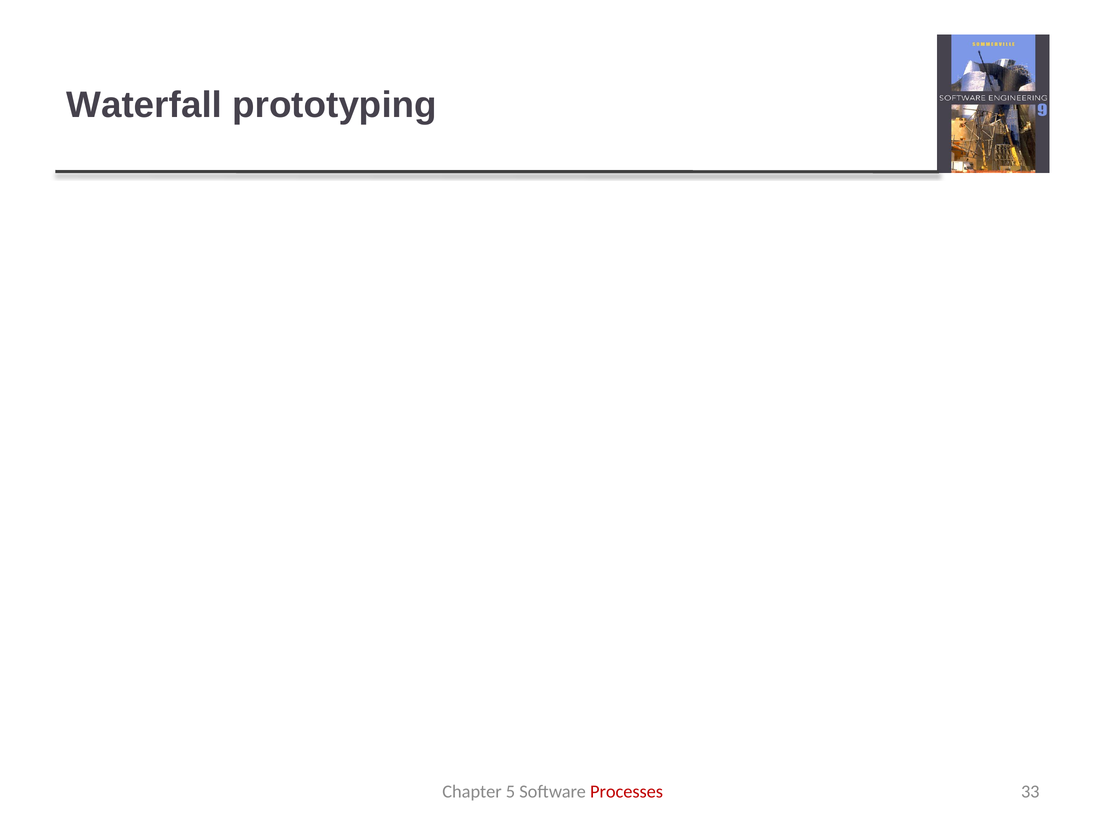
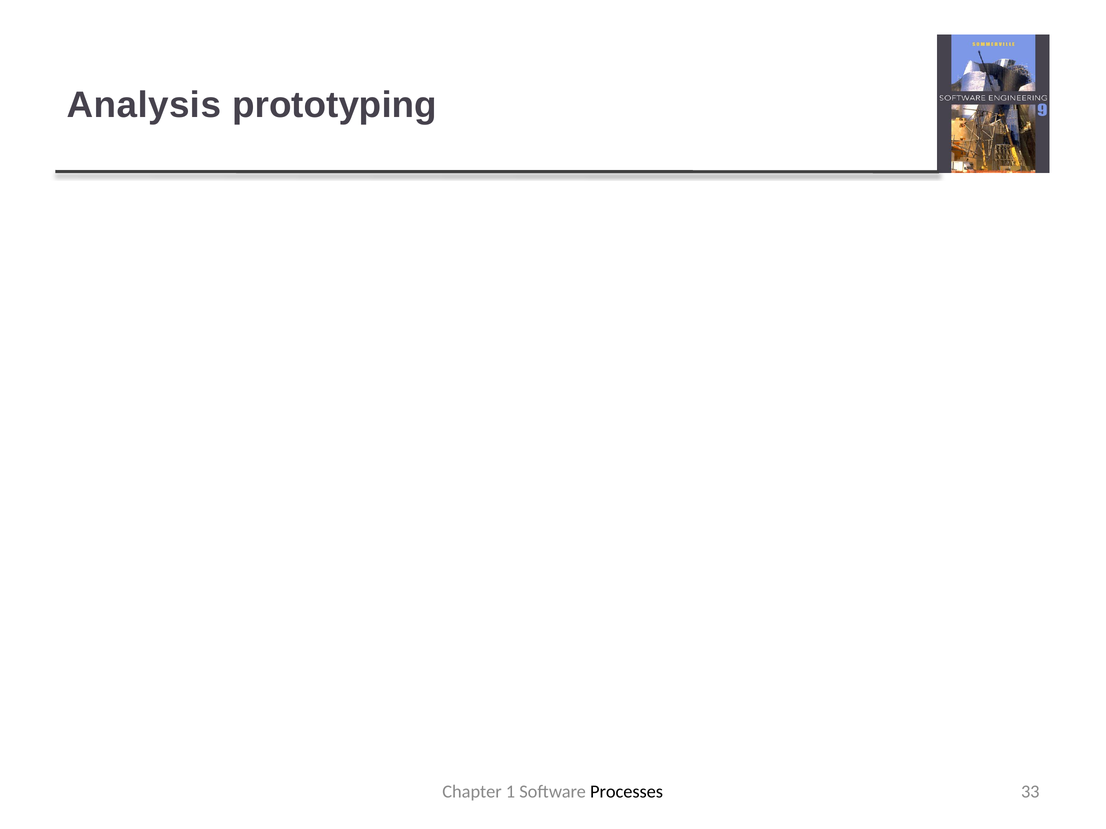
Waterfall: Waterfall -> Analysis
5: 5 -> 1
Processes at (627, 792) colour: red -> black
